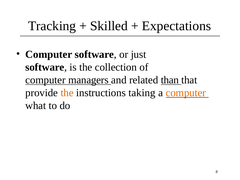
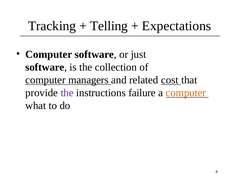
Skilled: Skilled -> Telling
than: than -> cost
the at (67, 93) colour: orange -> purple
taking: taking -> failure
